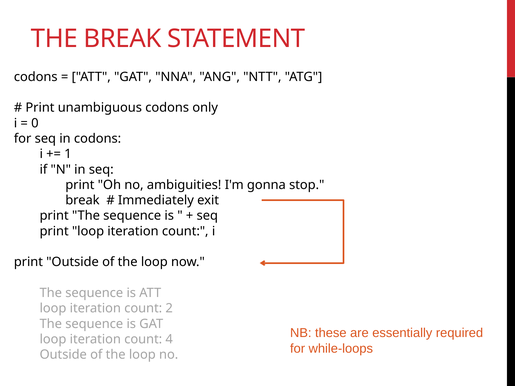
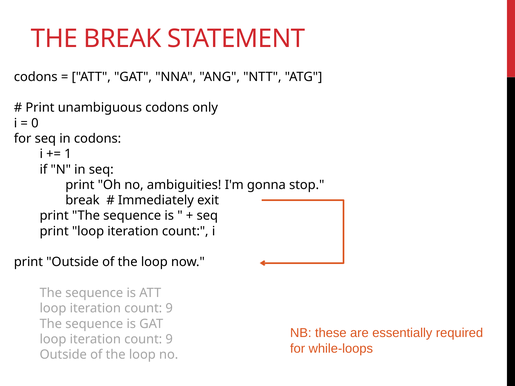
2 at (169, 309): 2 -> 9
4 at (169, 339): 4 -> 9
